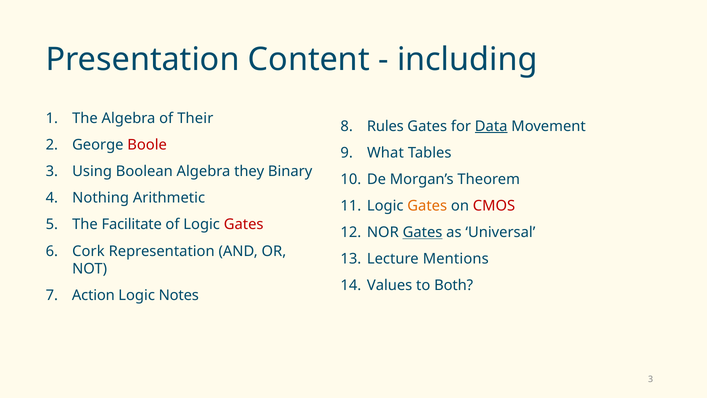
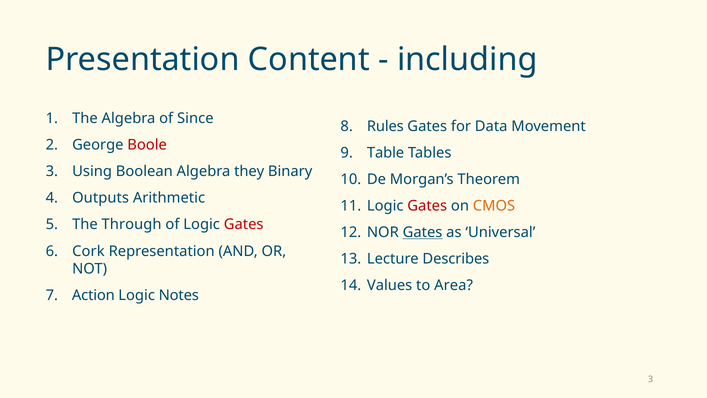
Their: Their -> Since
Data underline: present -> none
What: What -> Table
Nothing: Nothing -> Outputs
Gates at (427, 206) colour: orange -> red
CMOS colour: red -> orange
Facilitate: Facilitate -> Through
Mentions: Mentions -> Describes
Both: Both -> Area
